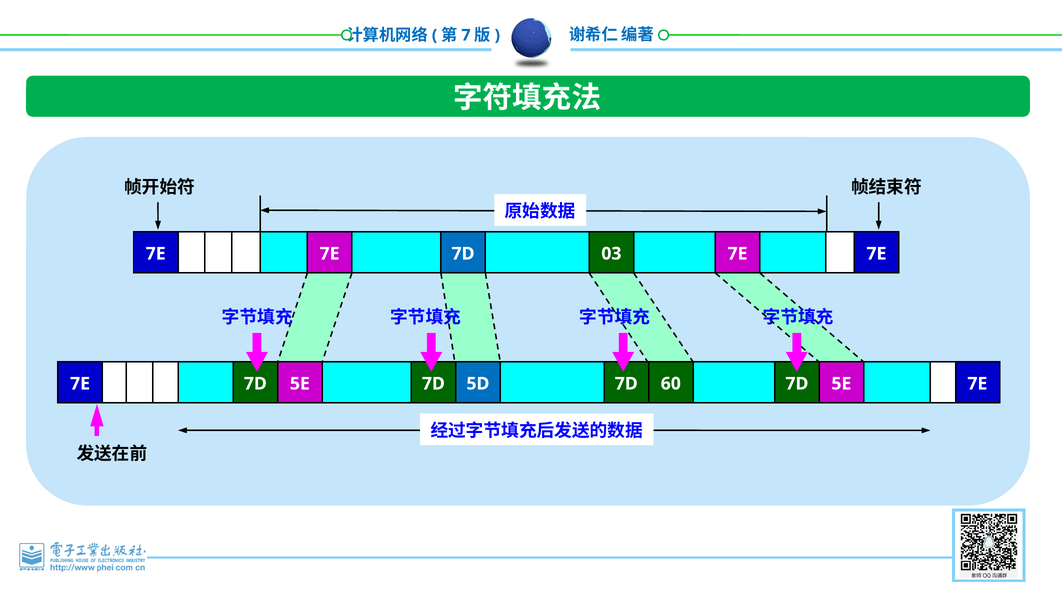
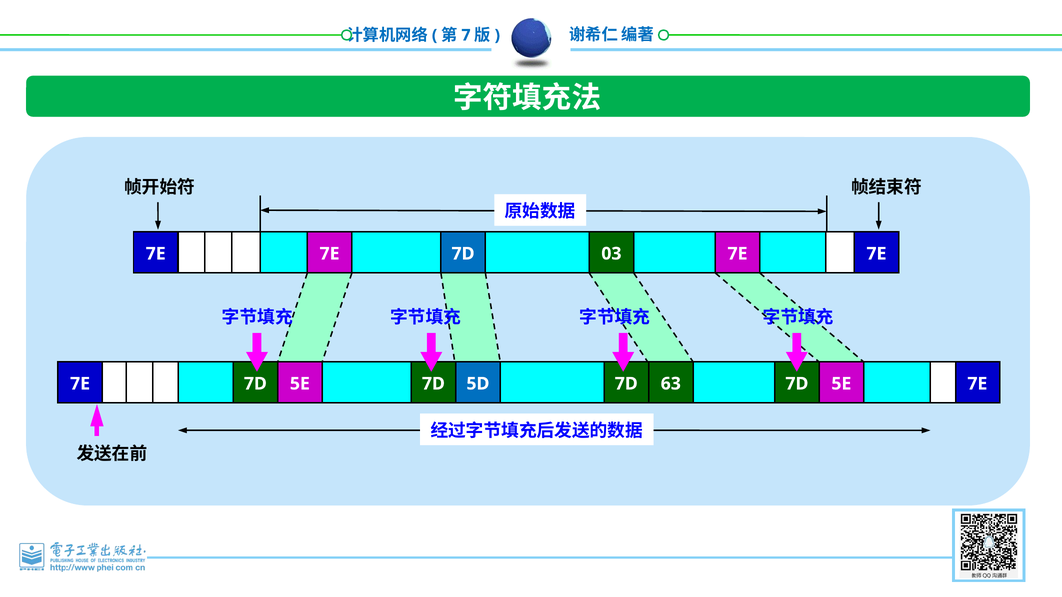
60: 60 -> 63
